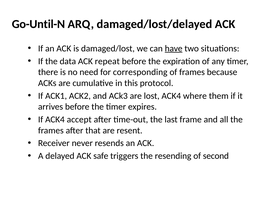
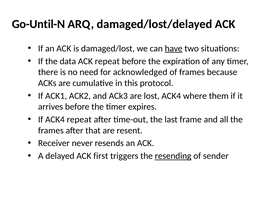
corresponding: corresponding -> acknowledged
ACK4 accept: accept -> repeat
safe: safe -> first
resending underline: none -> present
second: second -> sender
